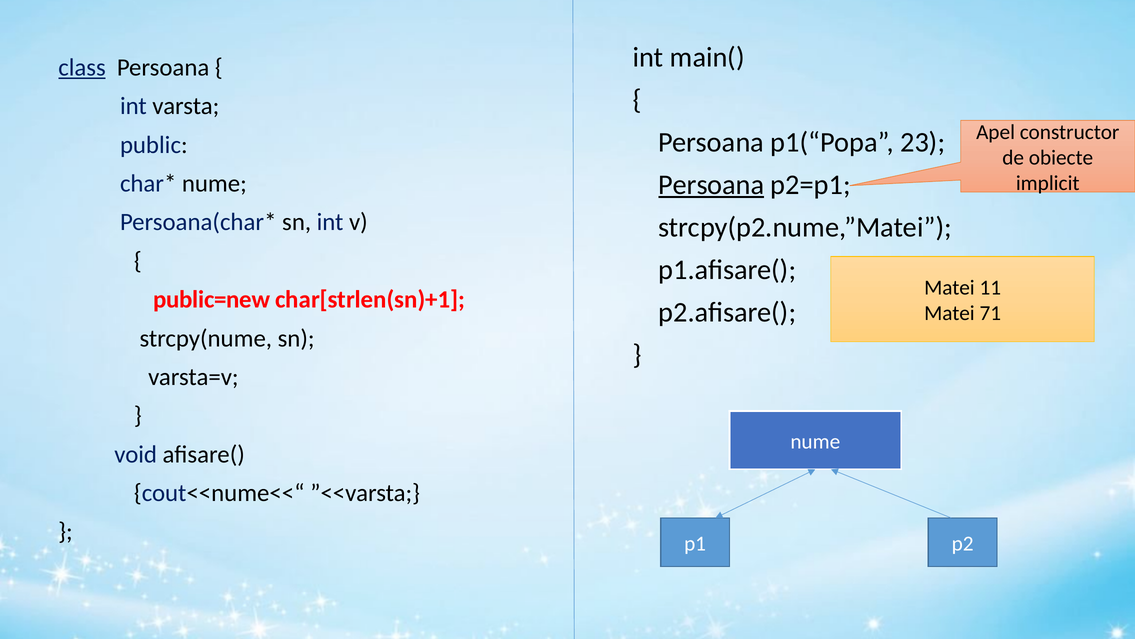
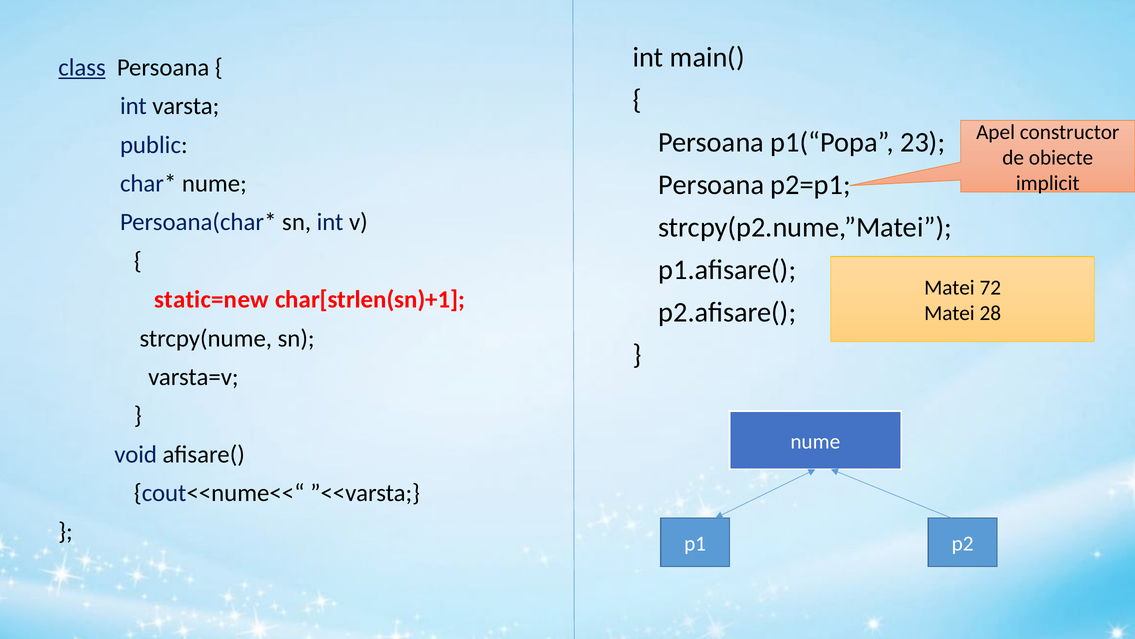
Persoana at (711, 185) underline: present -> none
11: 11 -> 72
public=new: public=new -> static=new
71: 71 -> 28
